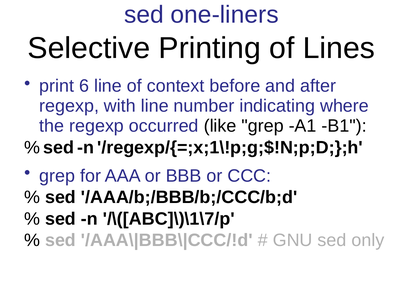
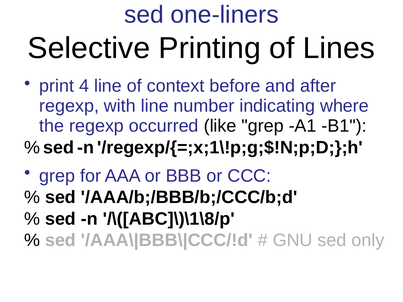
6: 6 -> 4
/\([ABC]\)\1\7/p: /\([ABC]\)\1\7/p -> /\([ABC]\)\1\8/p
